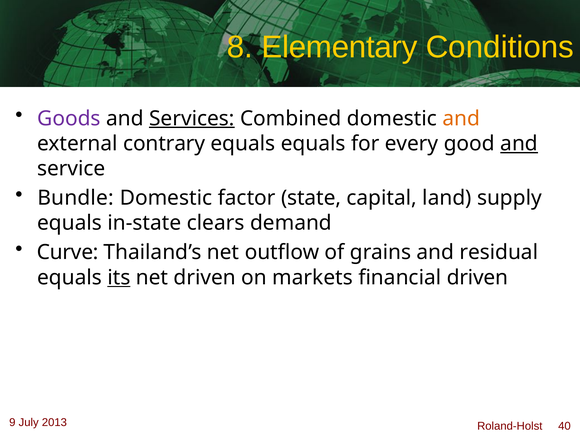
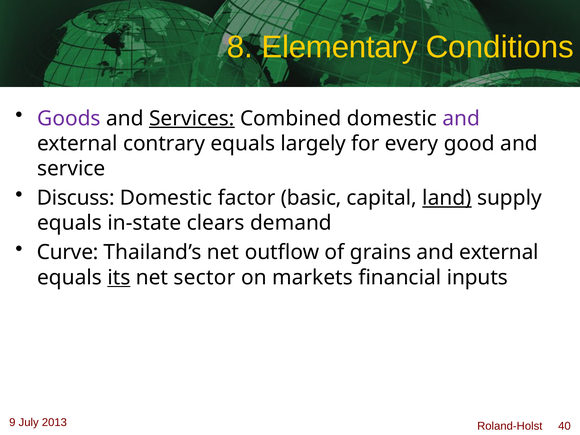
and at (461, 118) colour: orange -> purple
equals equals: equals -> largely
and at (519, 144) underline: present -> none
Bundle: Bundle -> Discuss
state: state -> basic
land underline: none -> present
residual at (499, 252): residual -> external
net driven: driven -> sector
financial driven: driven -> inputs
